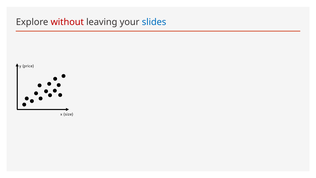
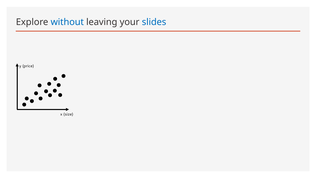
without colour: red -> blue
